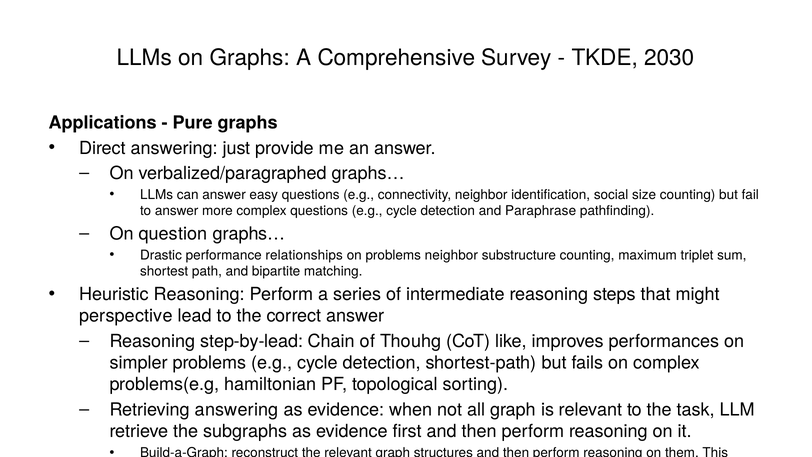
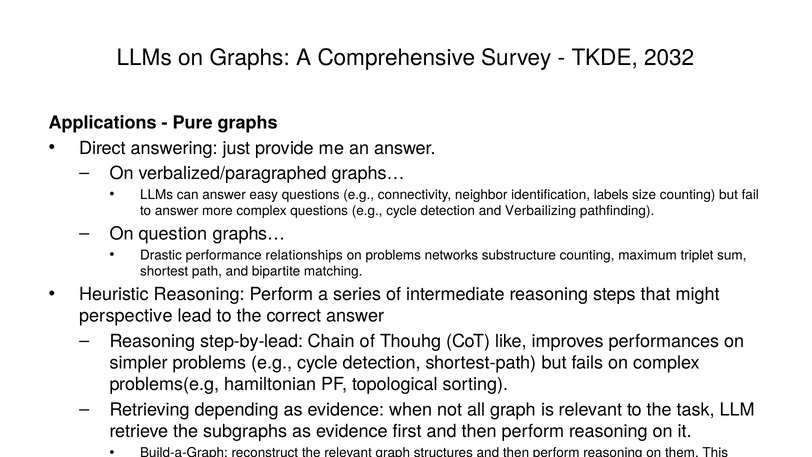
2030: 2030 -> 2032
social: social -> labels
Paraphrase: Paraphrase -> Verbailizing
problems neighbor: neighbor -> networks
Retrieving answering: answering -> depending
